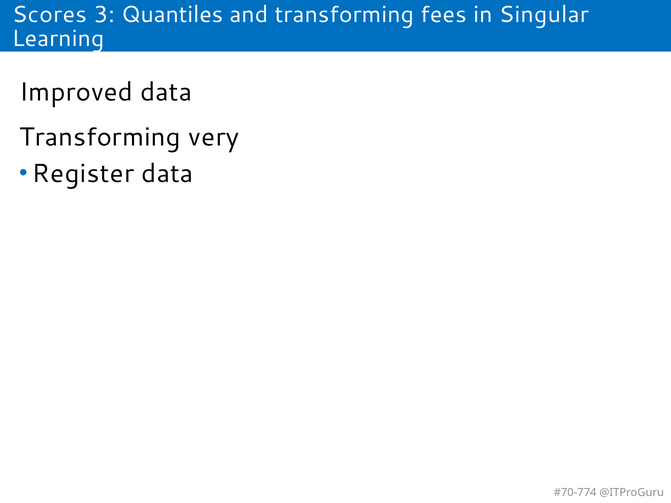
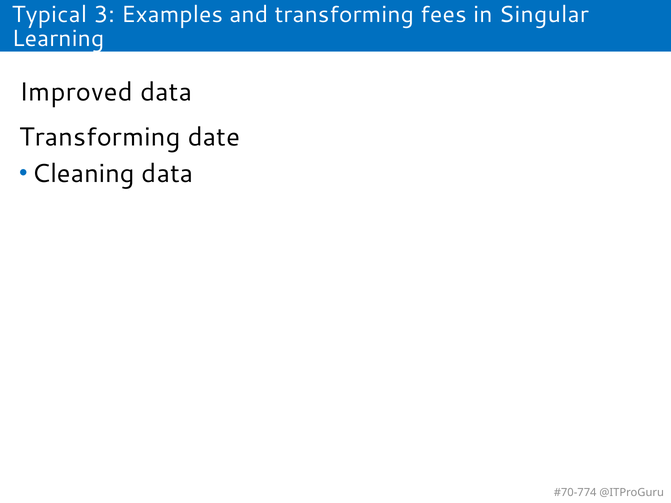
Scores: Scores -> Typical
Quantiles: Quantiles -> Examples
very: very -> date
Register: Register -> Cleaning
